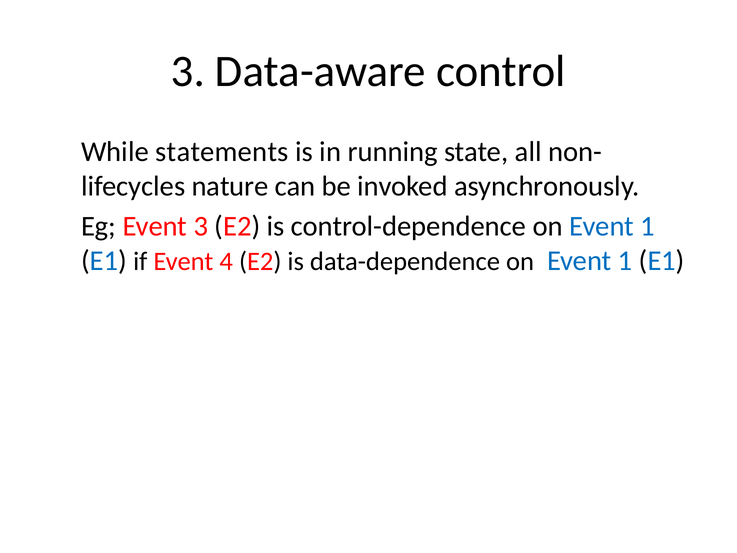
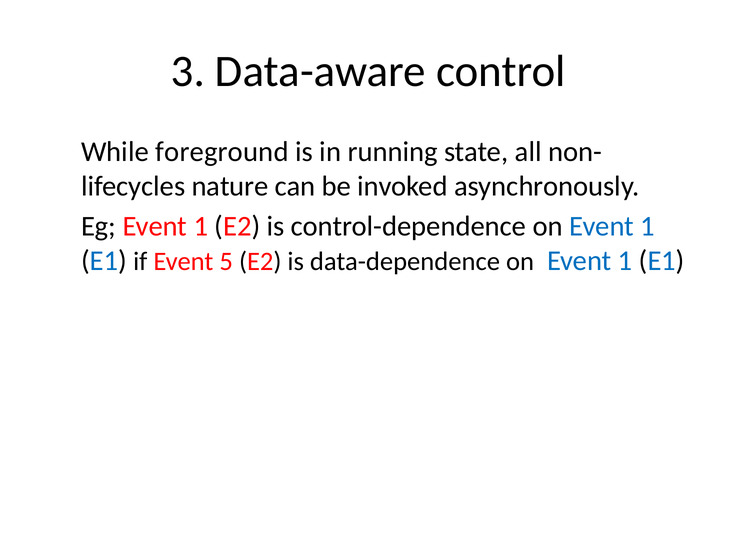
statements: statements -> foreground
Eg Event 3: 3 -> 1
4: 4 -> 5
